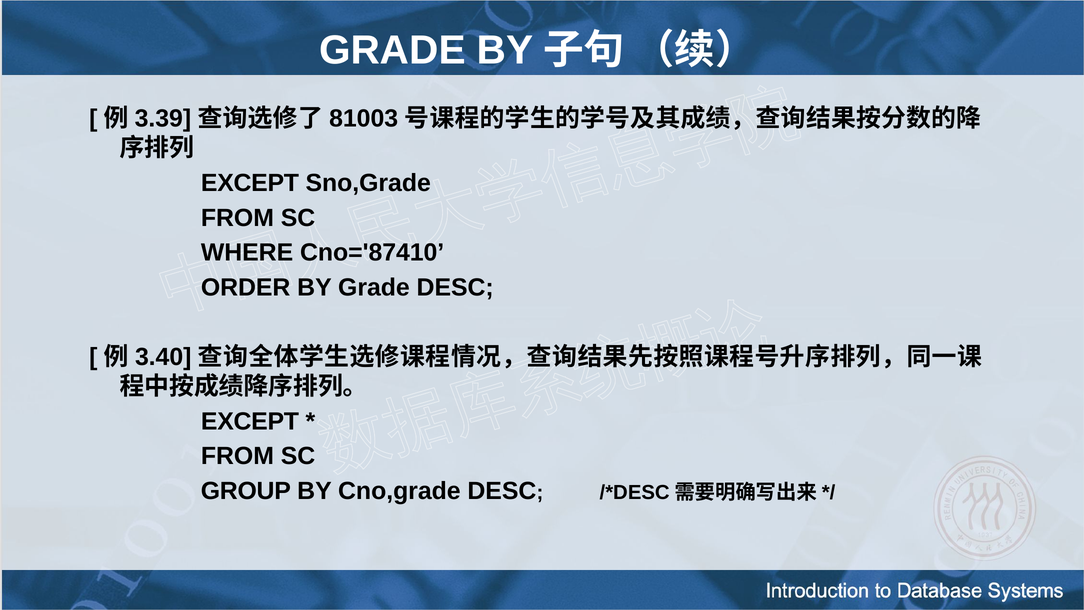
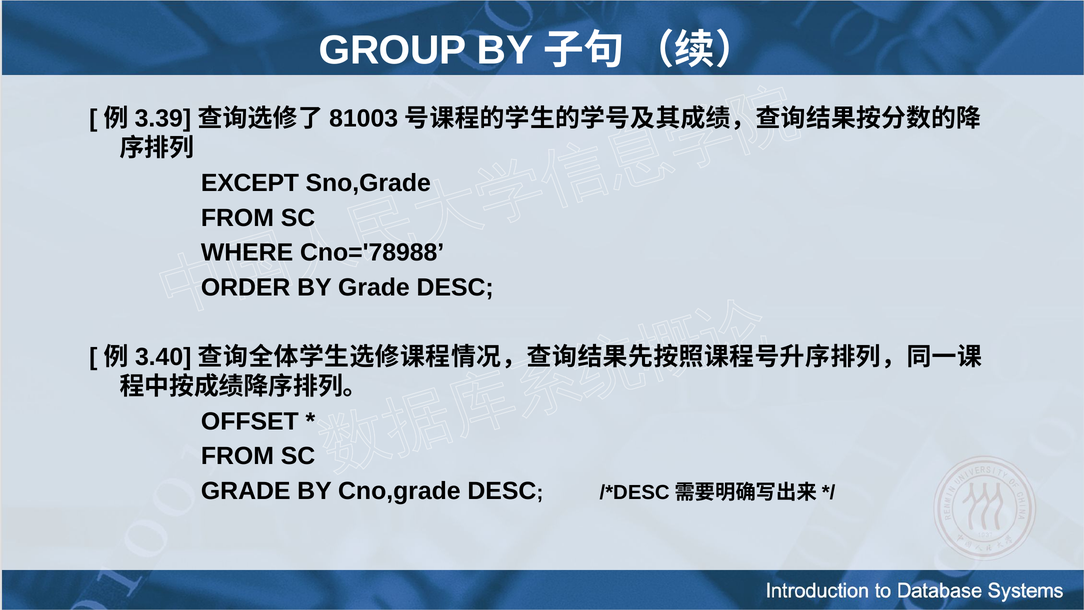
GRADE at (392, 50): GRADE -> GROUP
Cno='87410: Cno='87410 -> Cno='78988
EXCEPT at (250, 421): EXCEPT -> OFFSET
GROUP at (246, 491): GROUP -> GRADE
